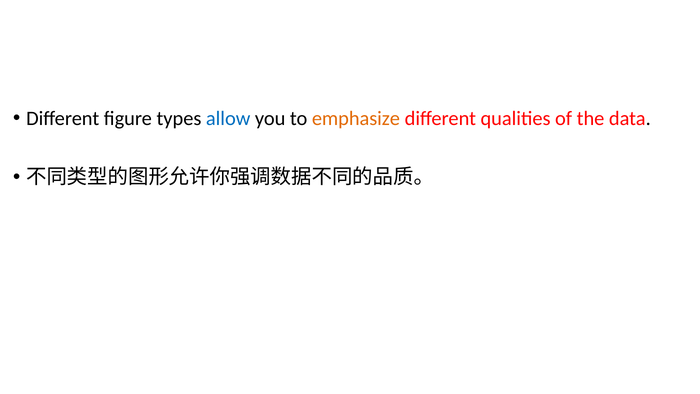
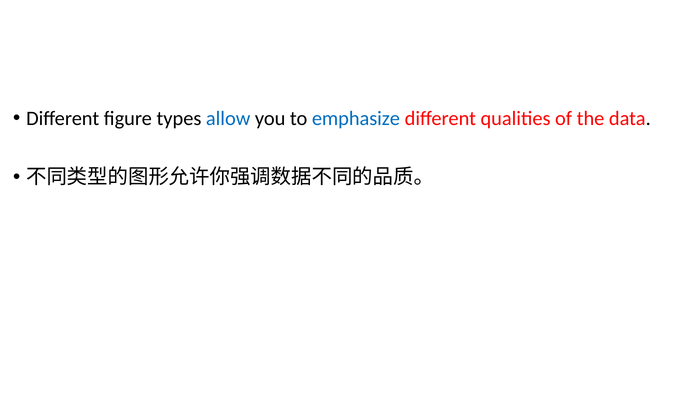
emphasize colour: orange -> blue
